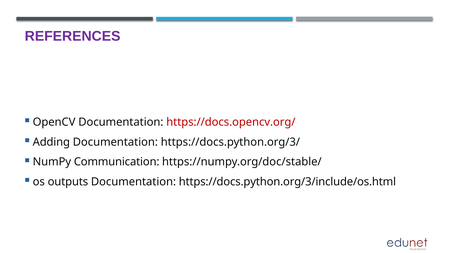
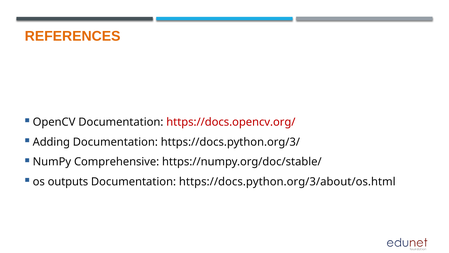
REFERENCES colour: purple -> orange
Communication: Communication -> Comprehensive
https://docs.python.org/3/include/os.html: https://docs.python.org/3/include/os.html -> https://docs.python.org/3/about/os.html
